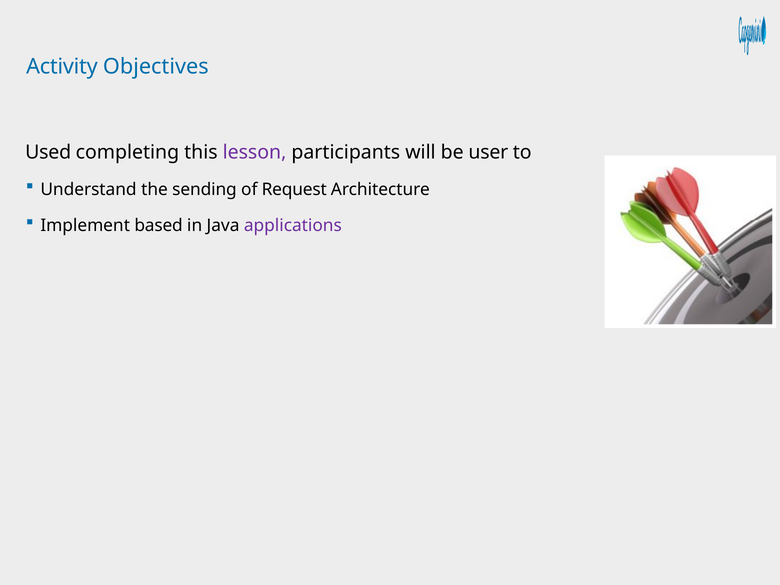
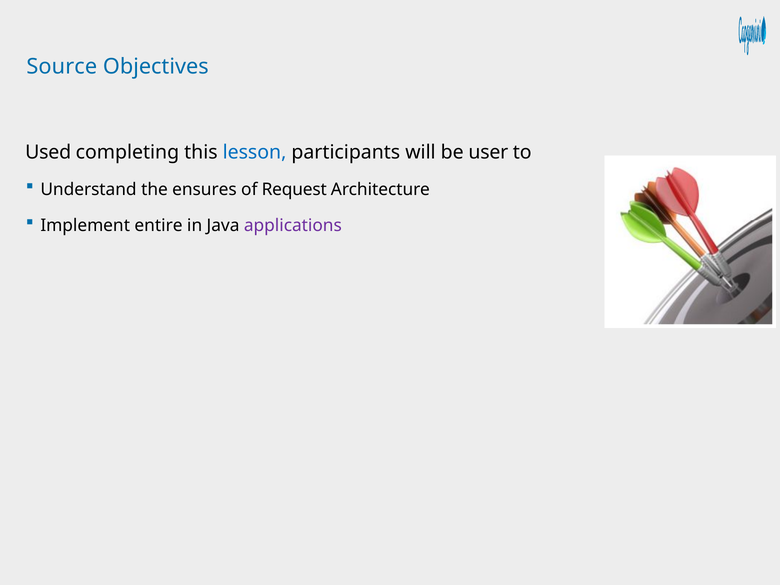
Activity: Activity -> Source
lesson colour: purple -> blue
sending: sending -> ensures
based: based -> entire
